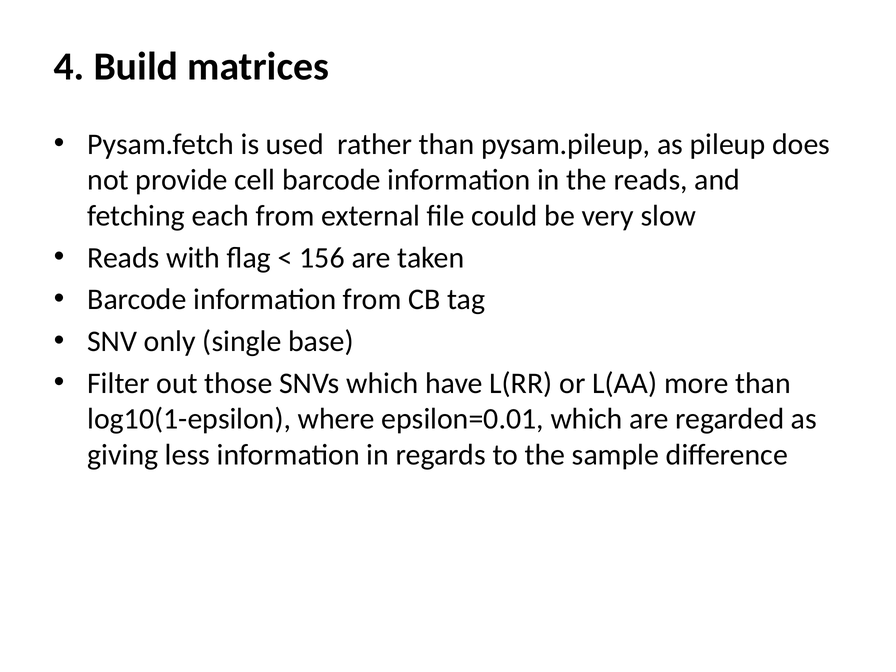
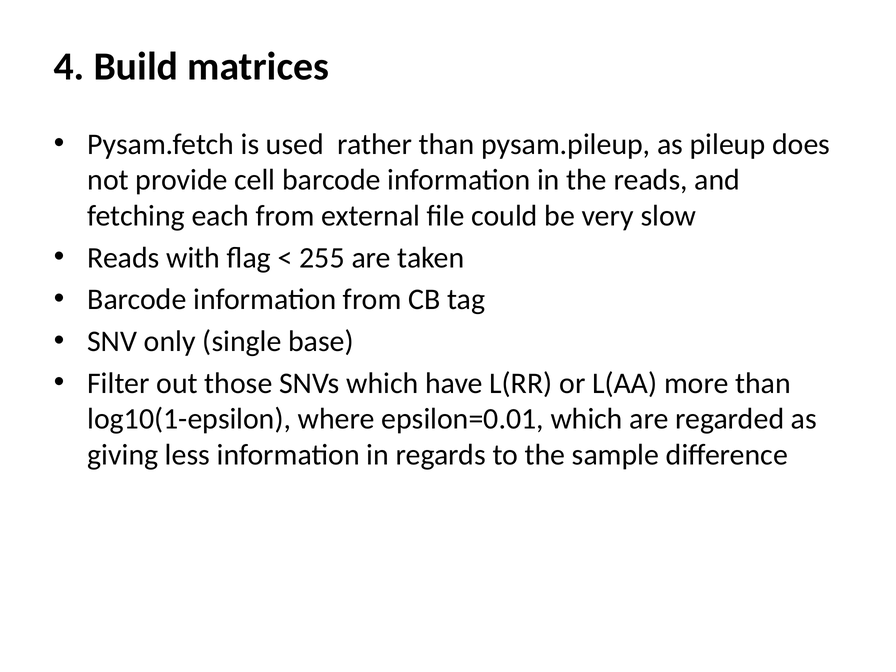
156: 156 -> 255
